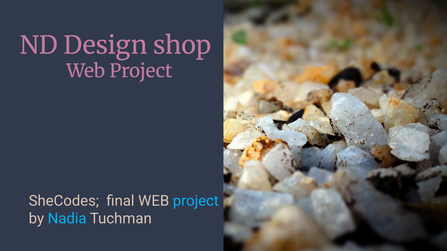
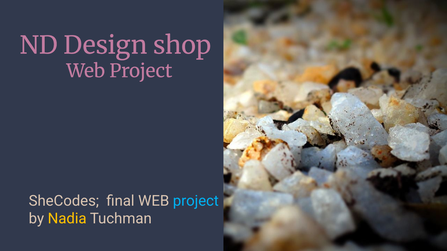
Nadia colour: light blue -> yellow
